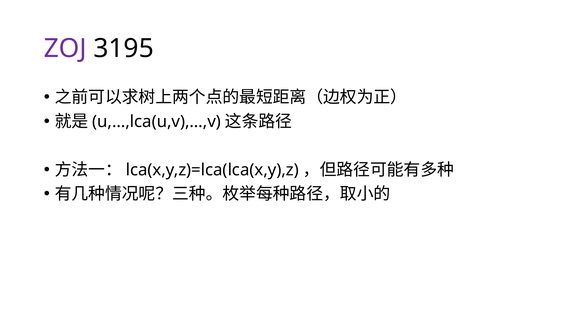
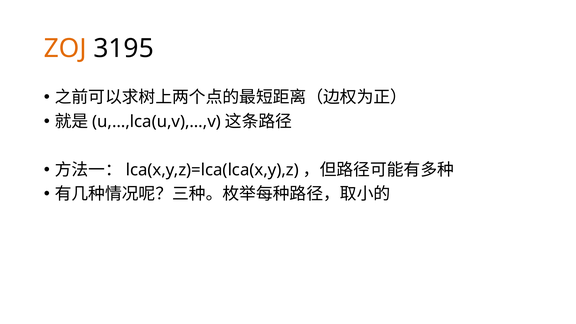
ZOJ colour: purple -> orange
